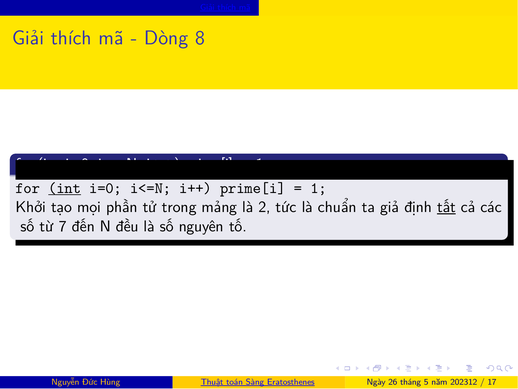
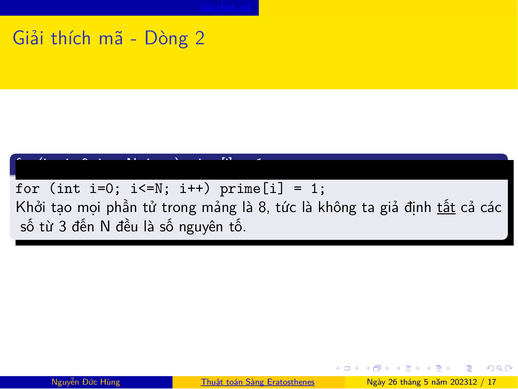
8: 8 -> 2
int at (65, 188) underline: present -> none
2: 2 -> 8
chuẩn: chuẩn -> không
7: 7 -> 3
